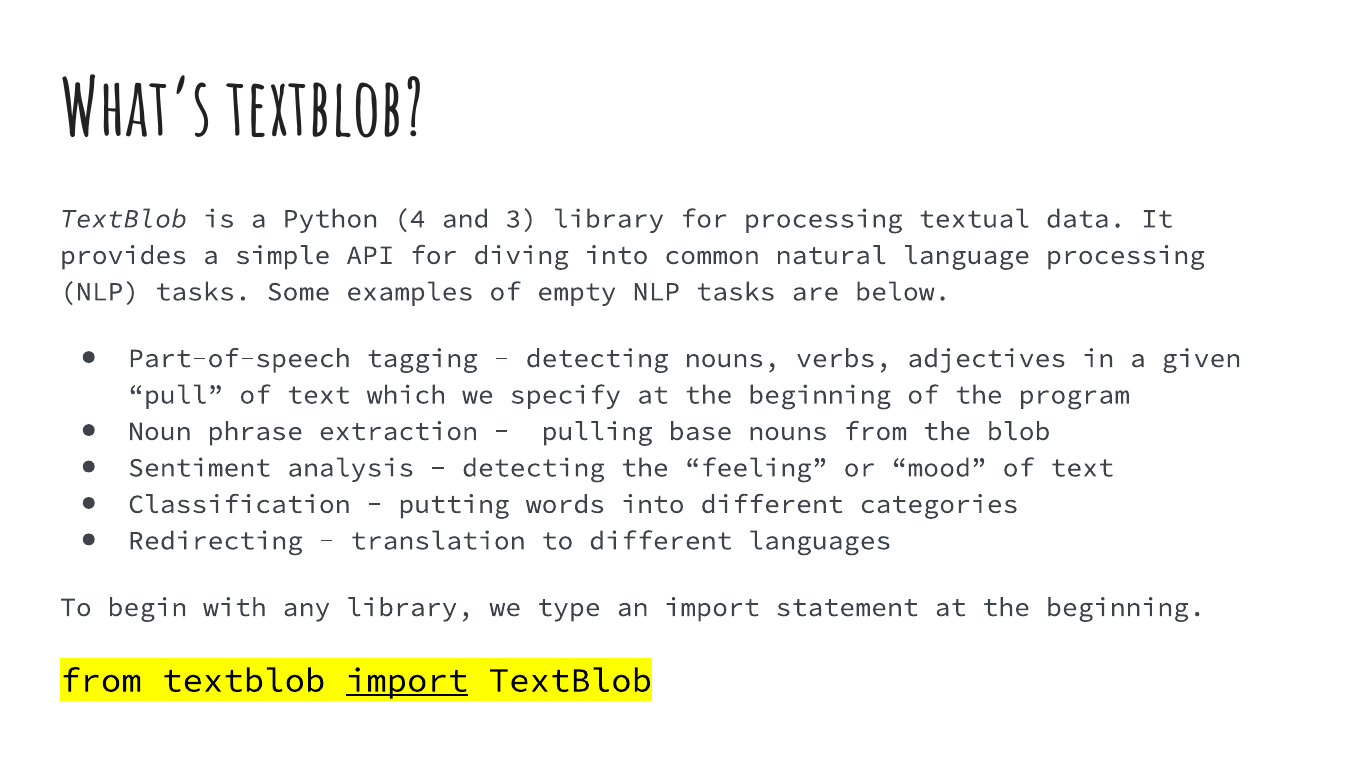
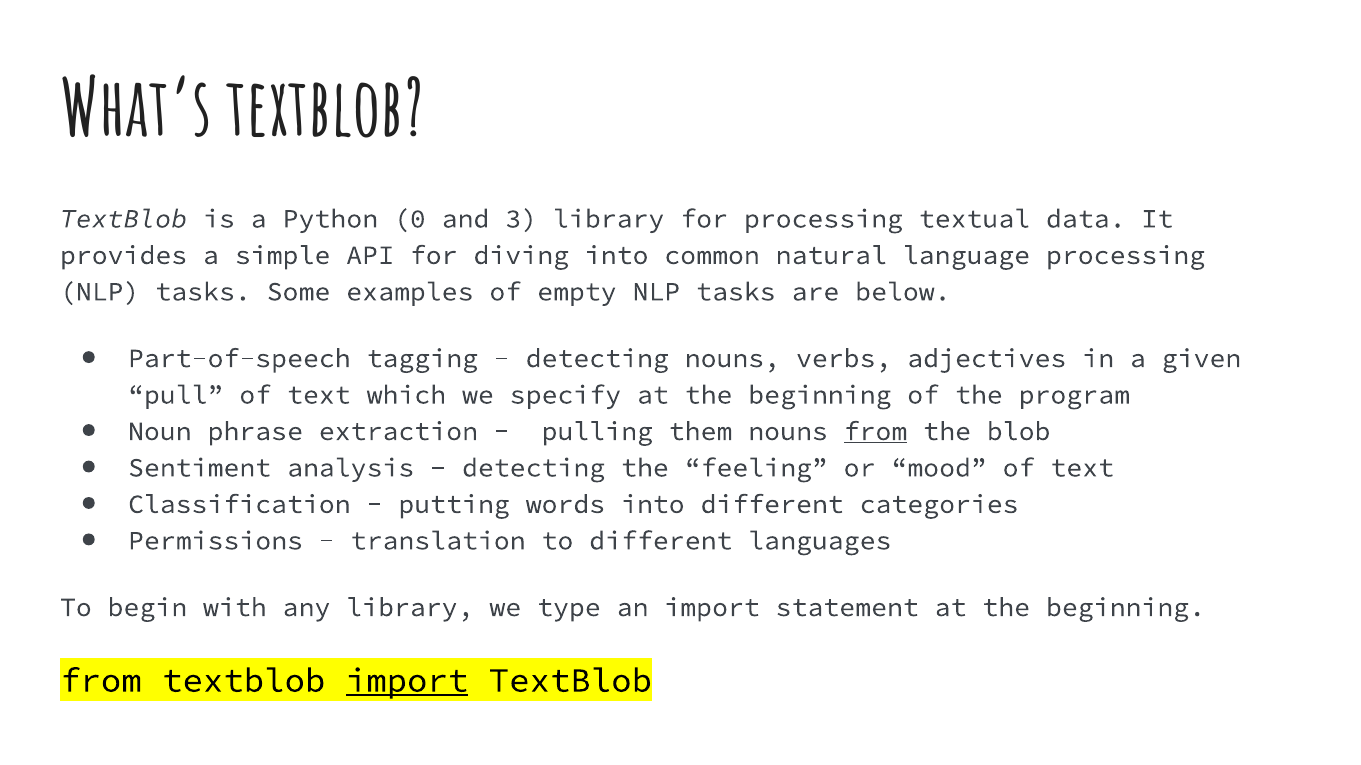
4: 4 -> 0
base: base -> them
from at (875, 432) underline: none -> present
Redirecting: Redirecting -> Permissions
